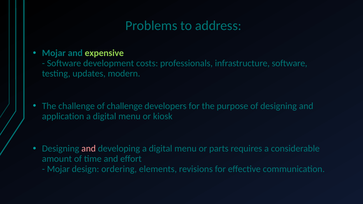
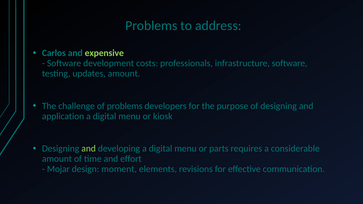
Mojar at (54, 53): Mojar -> Carlos
updates modern: modern -> amount
of challenge: challenge -> problems
and at (89, 149) colour: pink -> light green
ordering: ordering -> moment
